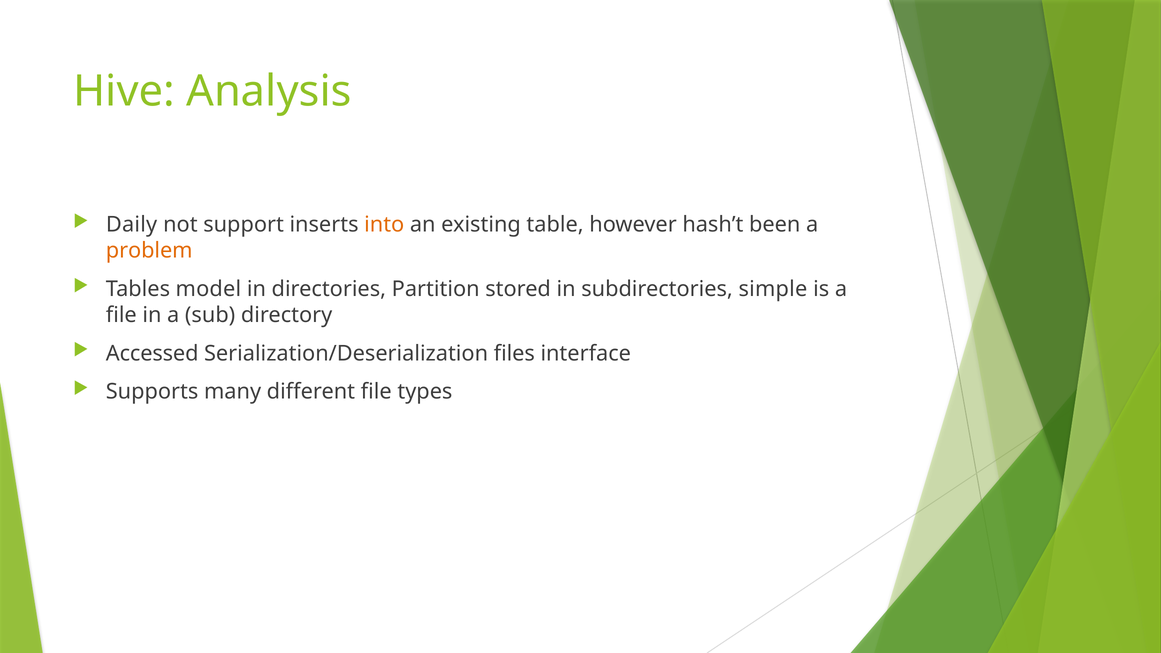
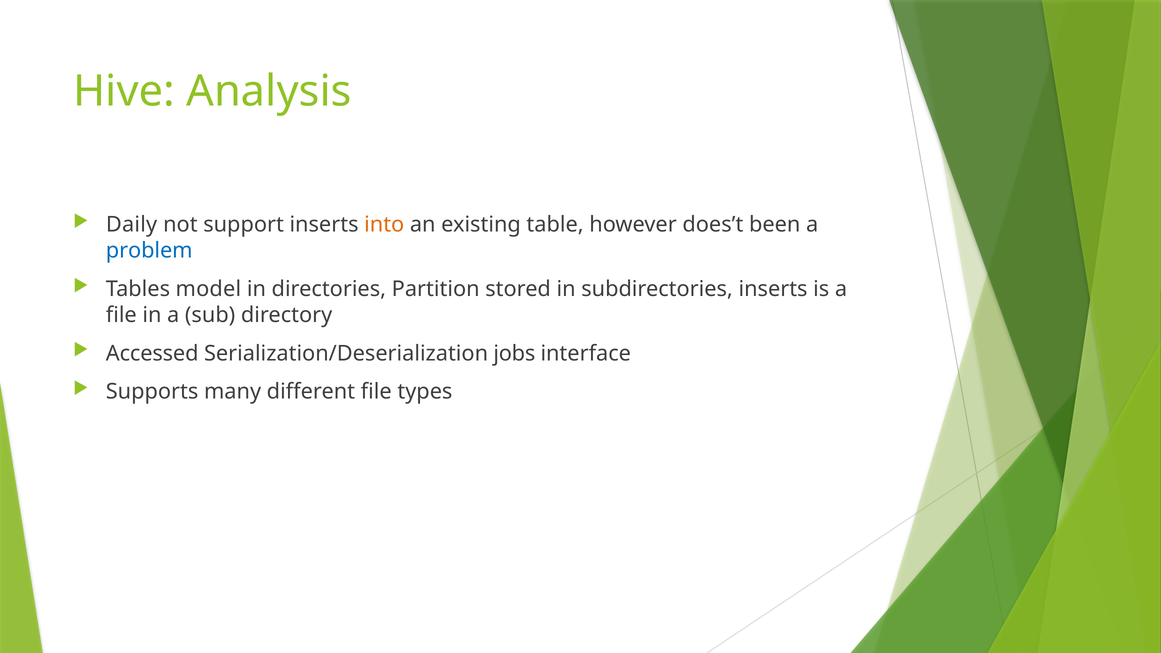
hash’t: hash’t -> does’t
problem colour: orange -> blue
subdirectories simple: simple -> inserts
files: files -> jobs
